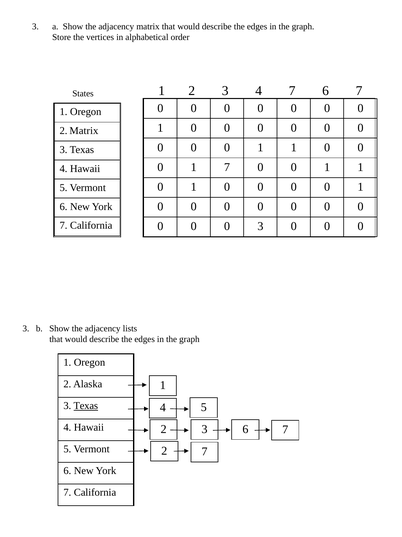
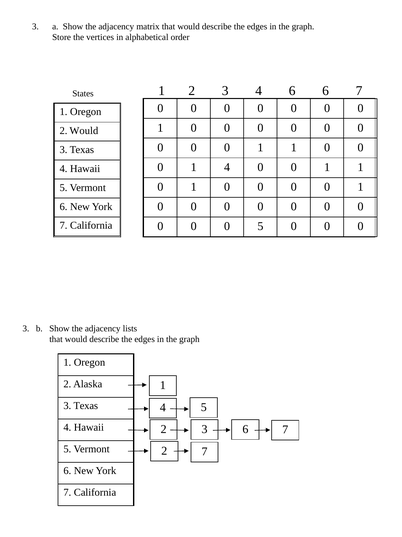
4 7: 7 -> 6
2 Matrix: Matrix -> Would
0 1 7: 7 -> 4
0 3: 3 -> 5
Texas at (86, 405) underline: present -> none
